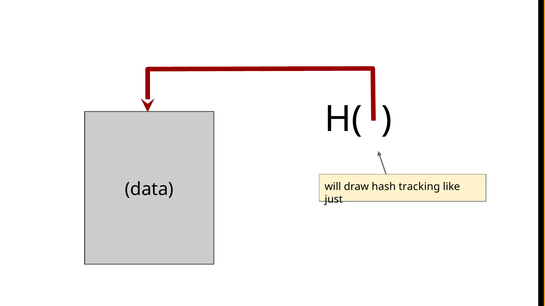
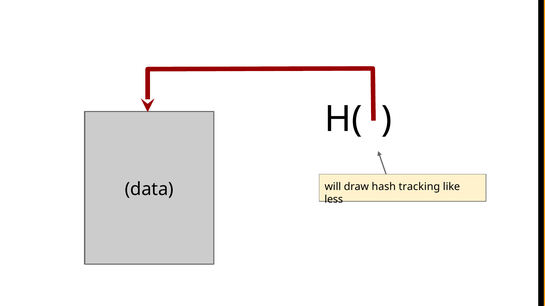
just: just -> less
